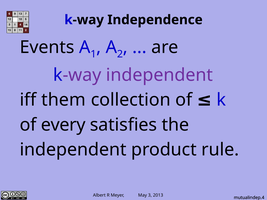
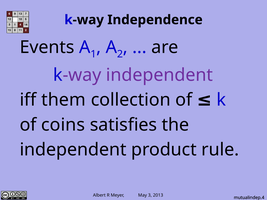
every: every -> coins
